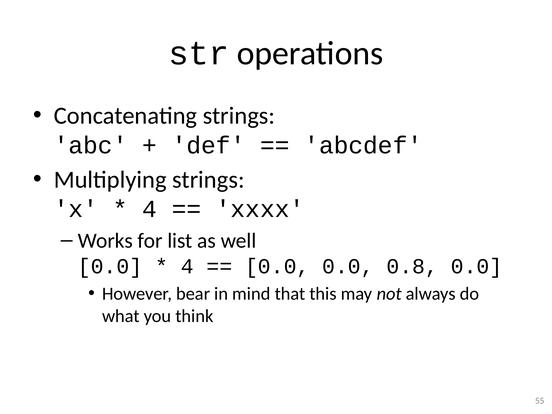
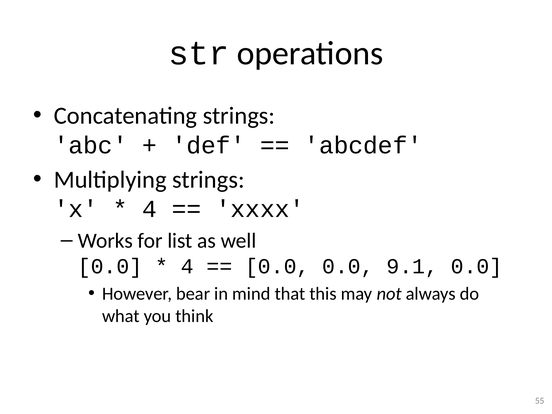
0.8: 0.8 -> 9.1
